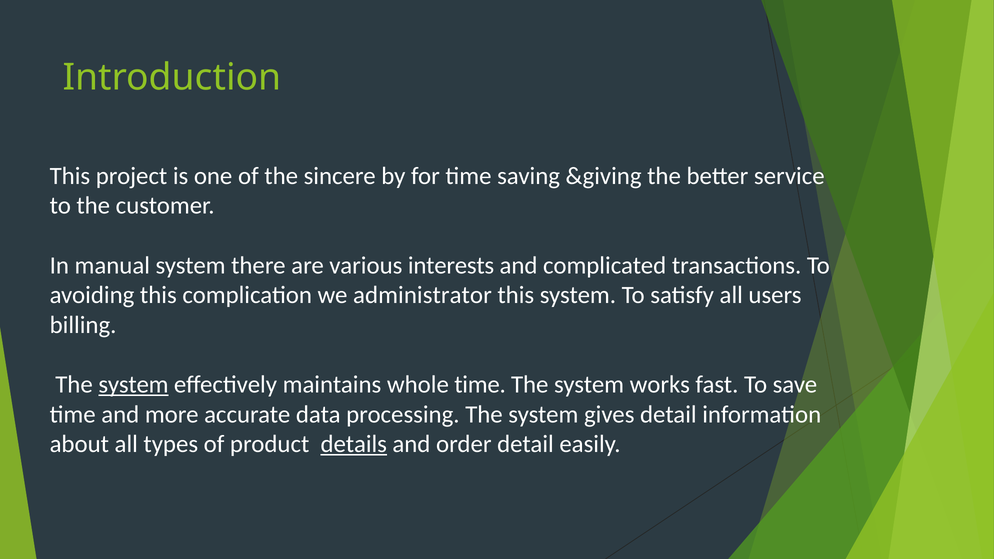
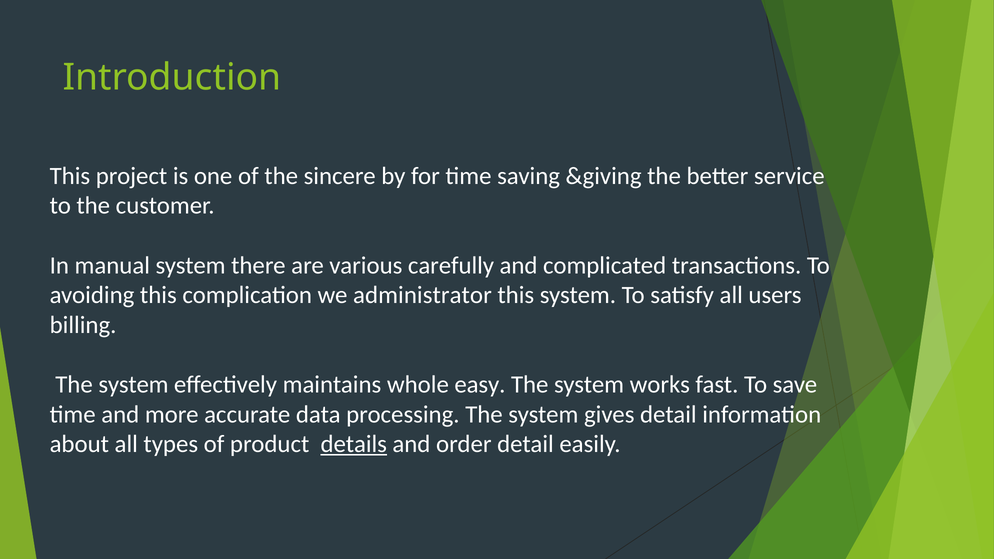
interests: interests -> carefully
system at (133, 385) underline: present -> none
whole time: time -> easy
